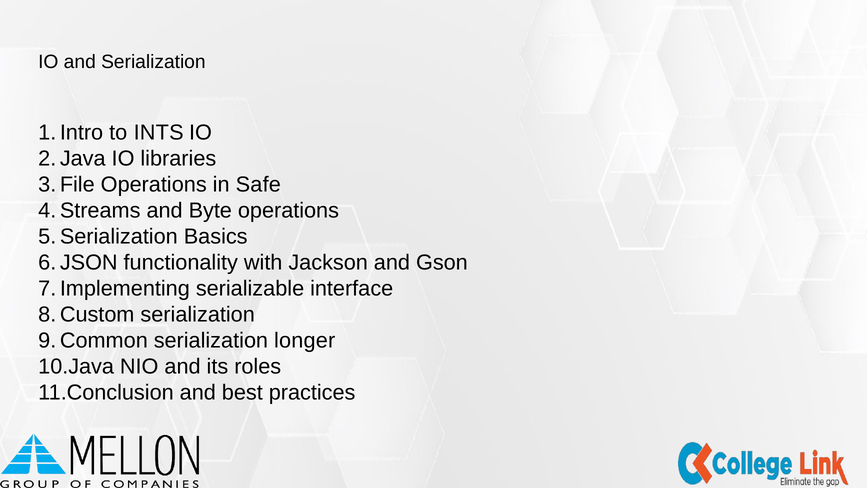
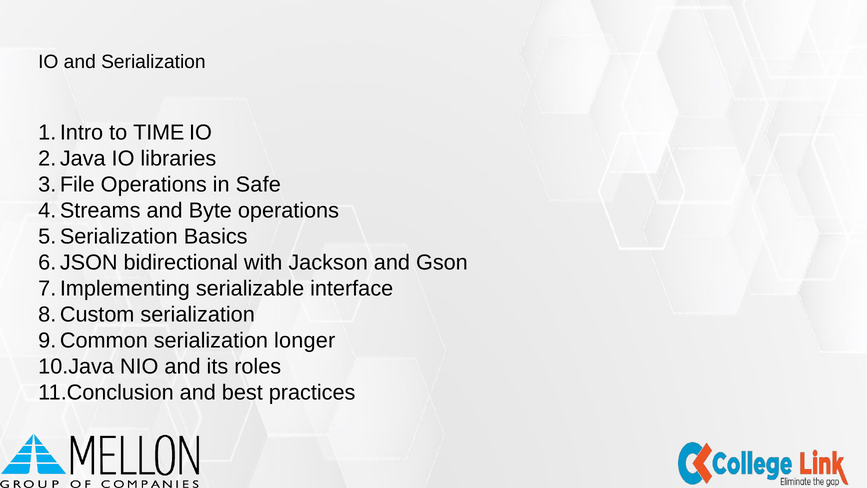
INTS: INTS -> TIME
functionality: functionality -> bidirectional
